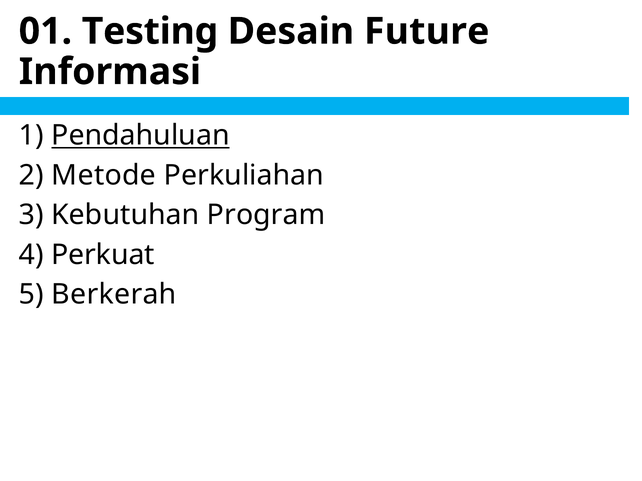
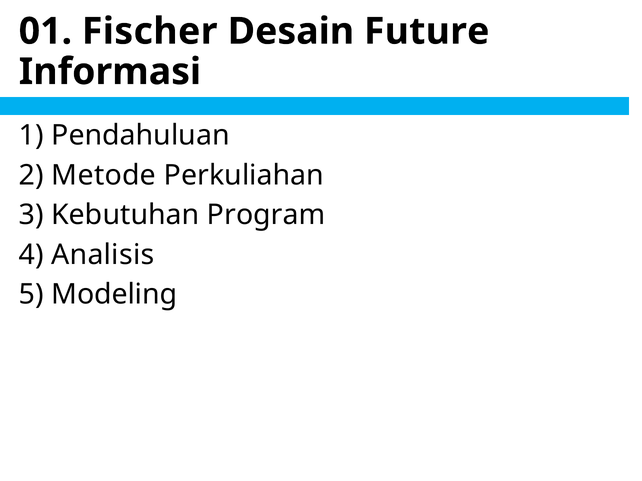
Testing: Testing -> Fischer
Pendahuluan underline: present -> none
Perkuat: Perkuat -> Analisis
Berkerah: Berkerah -> Modeling
